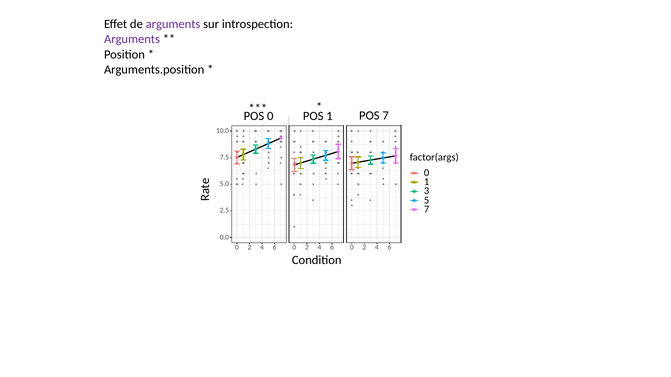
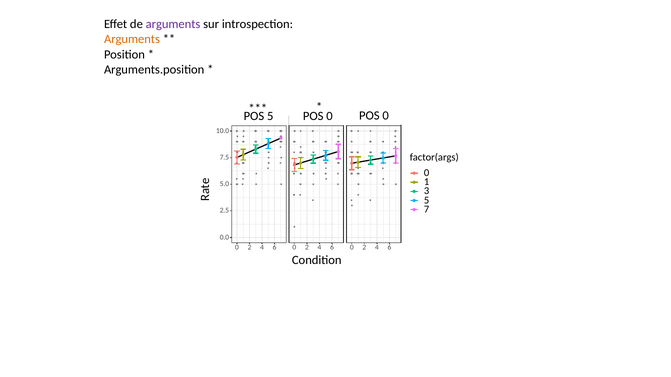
Arguments at (132, 39) colour: purple -> orange
0 at (270, 116): 0 -> 5
1 at (329, 116): 1 -> 0
7 at (386, 116): 7 -> 0
